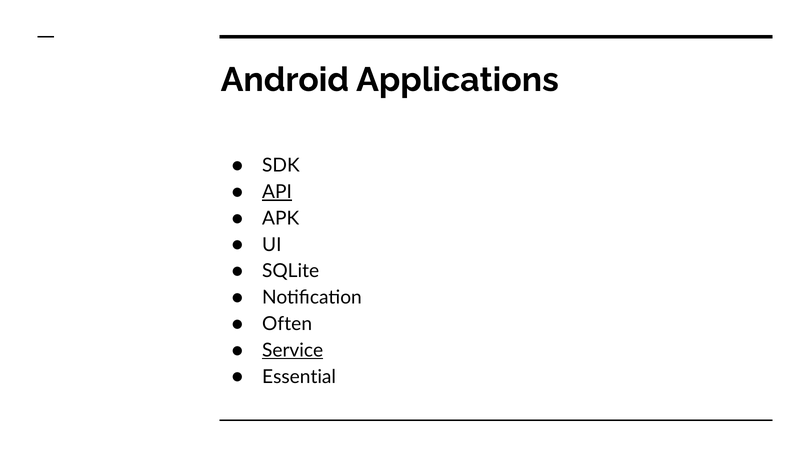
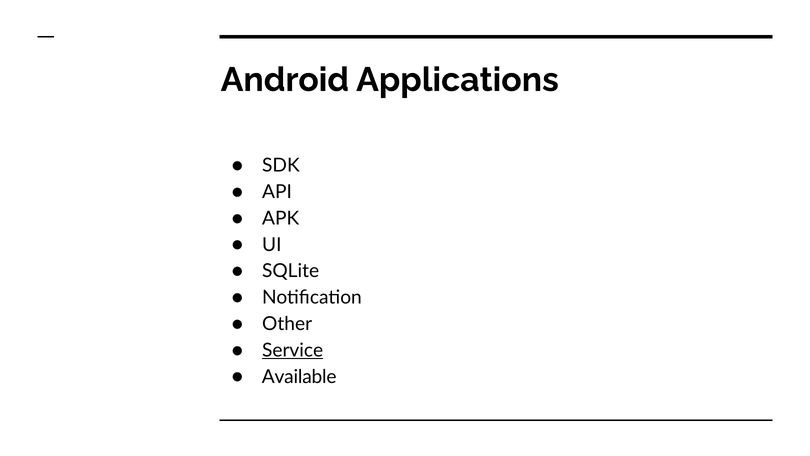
API underline: present -> none
Often: Often -> Other
Essential: Essential -> Available
